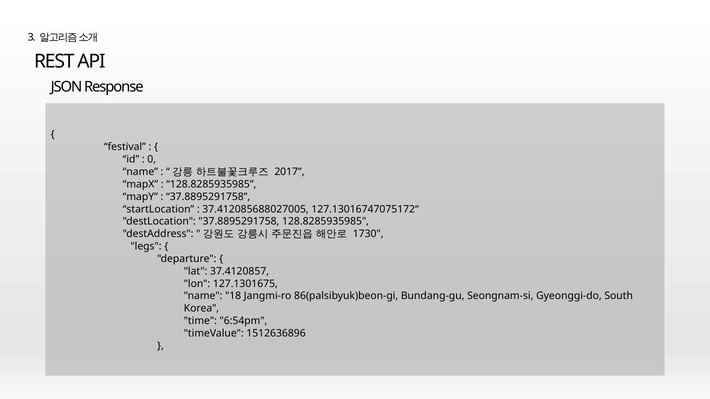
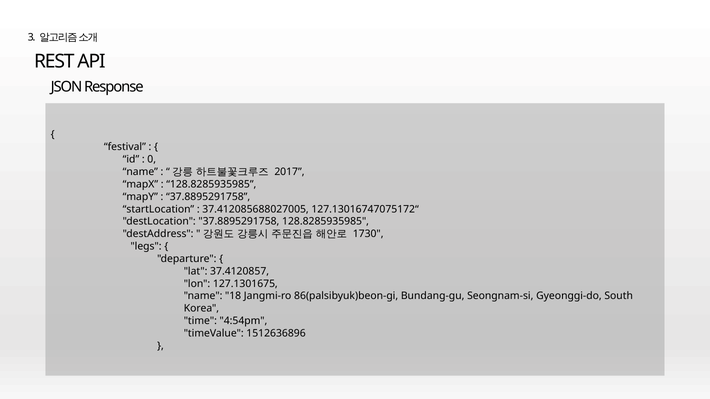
6:54pm: 6:54pm -> 4:54pm
